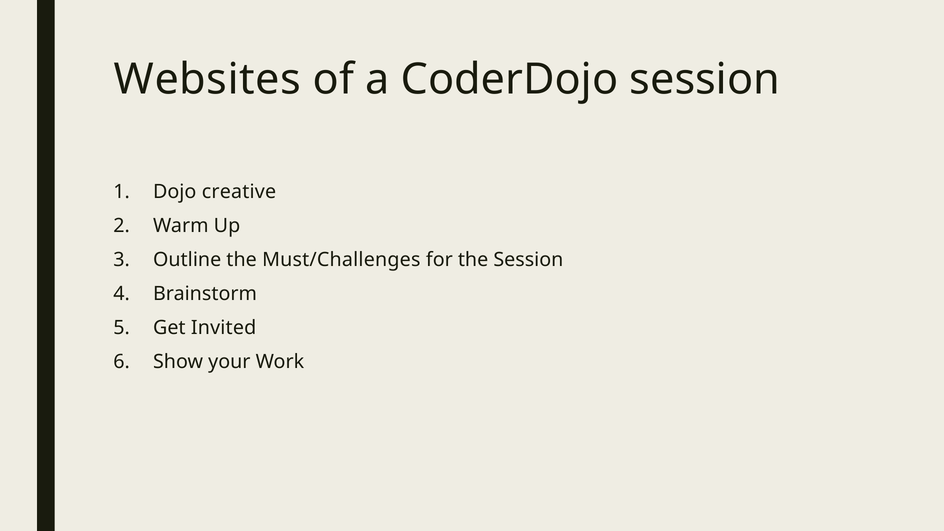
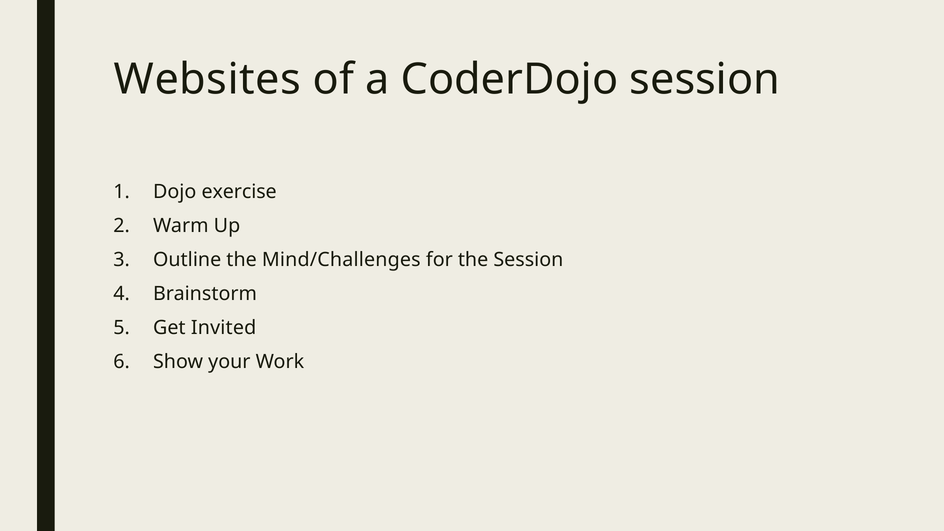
creative: creative -> exercise
Must/Challenges: Must/Challenges -> Mind/Challenges
